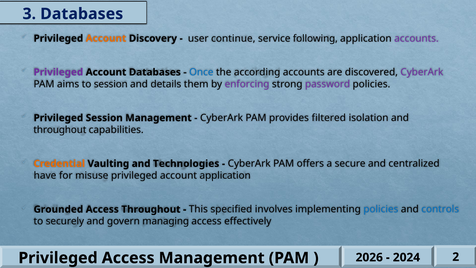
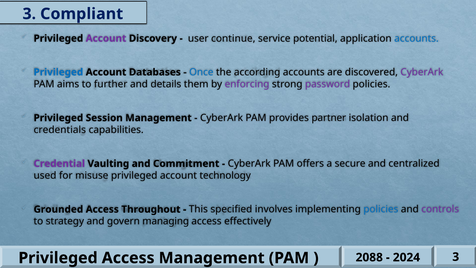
3 Databases: Databases -> Compliant
Account at (106, 38) colour: orange -> purple
following: following -> potential
accounts at (416, 38) colour: purple -> blue
Privileged at (58, 72) colour: purple -> blue
to session: session -> further
filtered: filtered -> partner
throughout at (60, 130): throughout -> credentials
Credential colour: orange -> purple
Technologies: Technologies -> Commitment
have: have -> used
account application: application -> technology
controls colour: blue -> purple
securely: securely -> strategy
2026: 2026 -> 2088
2024 2: 2 -> 3
